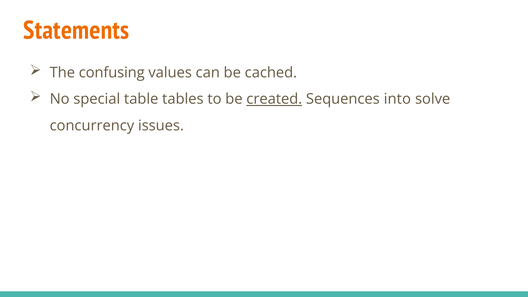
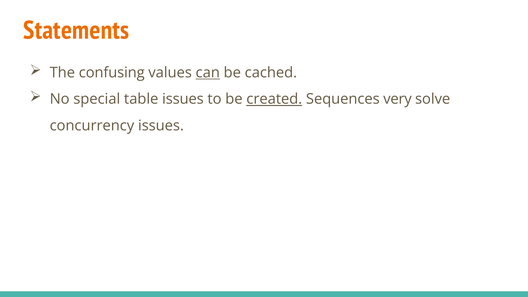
can underline: none -> present
table tables: tables -> issues
into: into -> very
